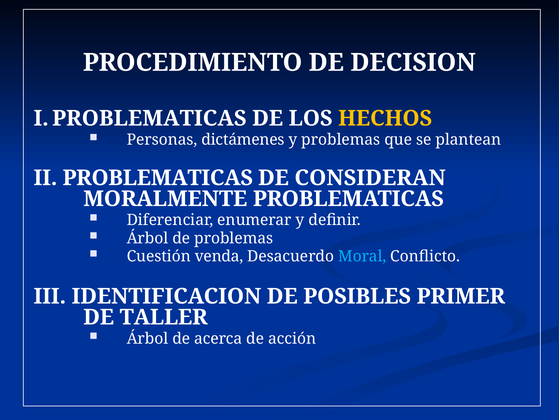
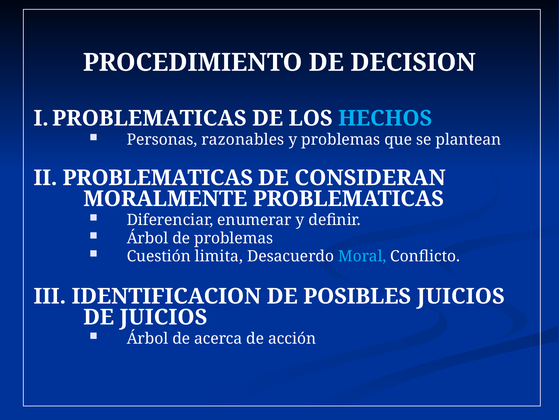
HECHOS colour: yellow -> light blue
dictámenes: dictámenes -> razonables
venda: venda -> limita
POSIBLES PRIMER: PRIMER -> JUICIOS
DE TALLER: TALLER -> JUICIOS
